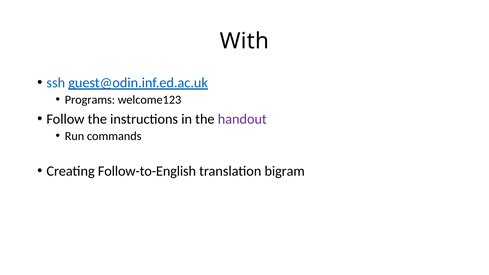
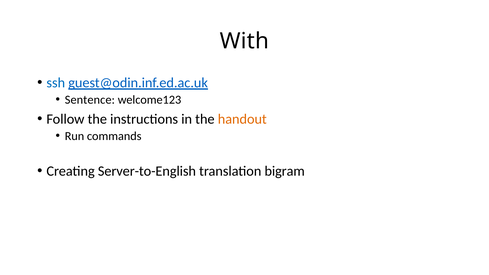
Programs: Programs -> Sentence
handout colour: purple -> orange
Follow-to-English: Follow-to-English -> Server-to-English
